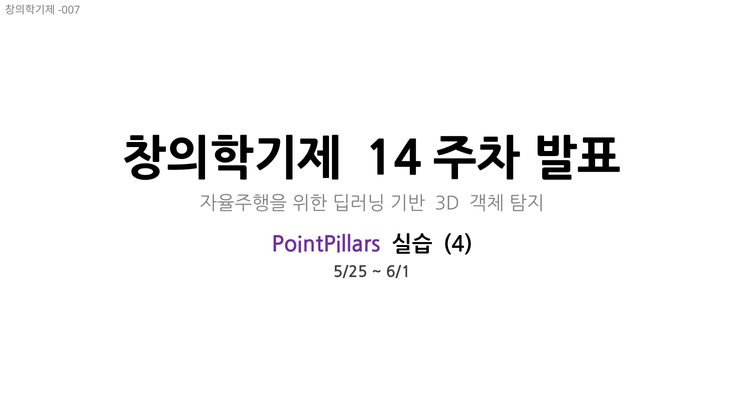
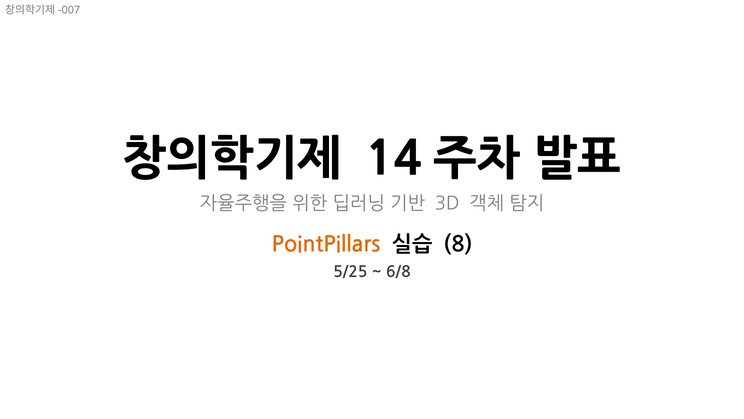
PointPillars colour: purple -> orange
4: 4 -> 8
6/1: 6/1 -> 6/8
